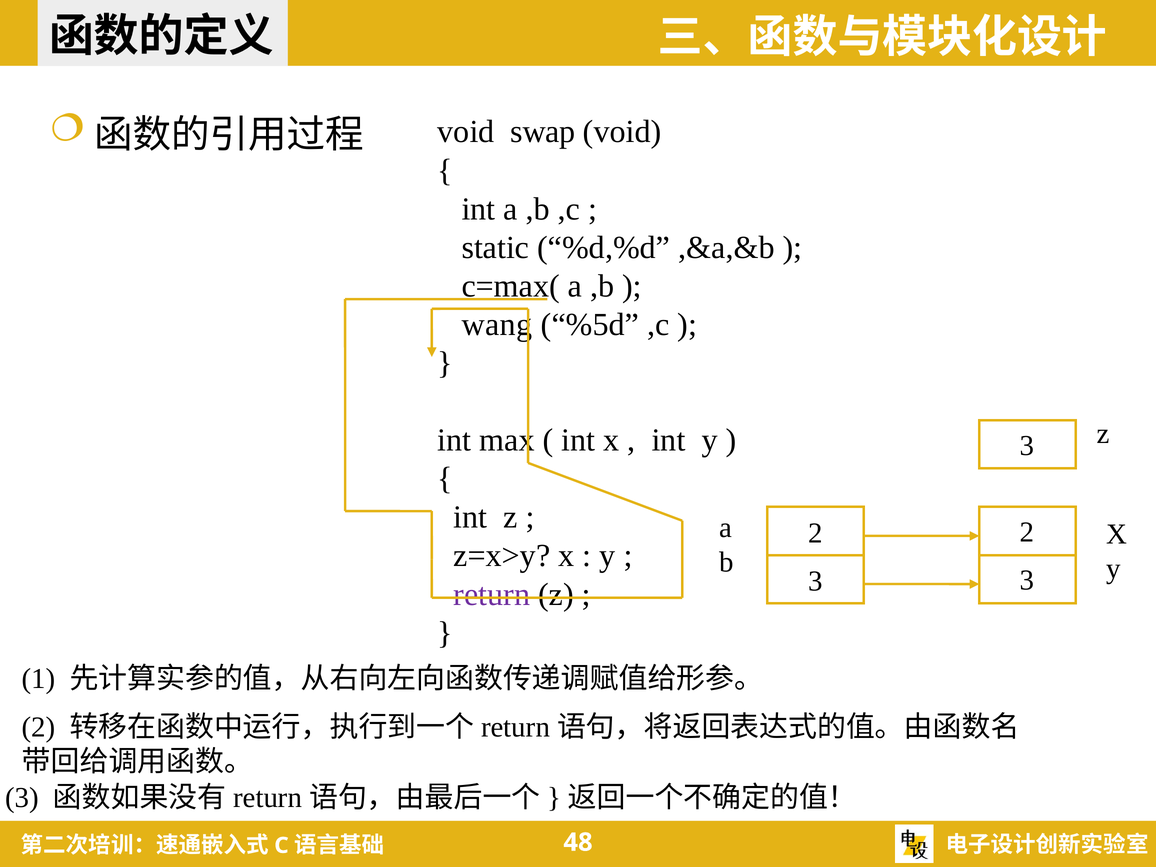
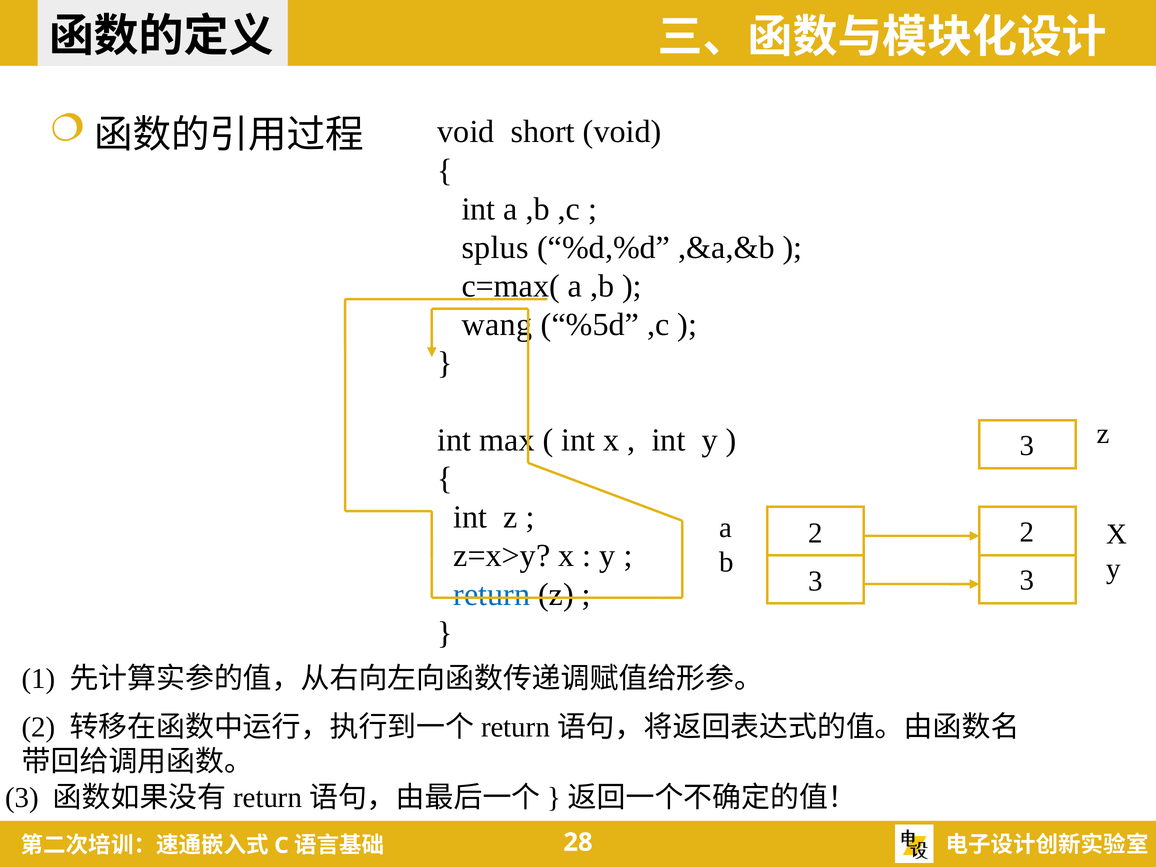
swap: swap -> short
static: static -> splus
return colour: purple -> blue
48: 48 -> 28
